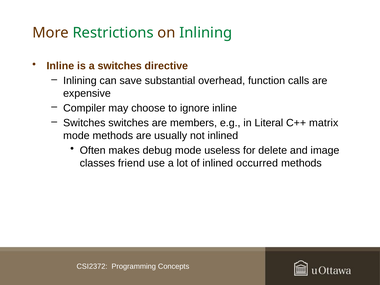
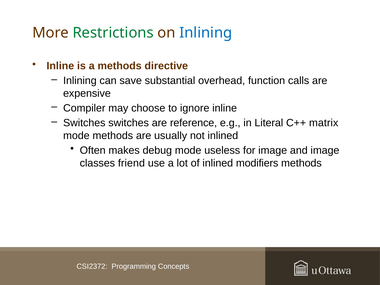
Inlining at (206, 33) colour: green -> blue
a switches: switches -> methods
members: members -> reference
for delete: delete -> image
occurred: occurred -> modifiers
